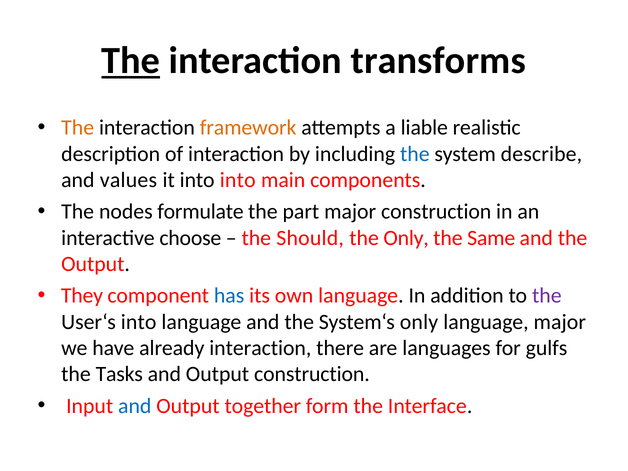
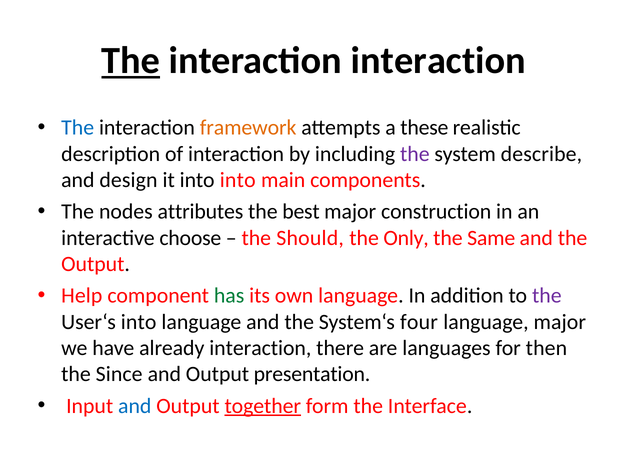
interaction transforms: transforms -> interaction
The at (78, 128) colour: orange -> blue
liable: liable -> these
the at (415, 154) colour: blue -> purple
values: values -> design
formulate: formulate -> attributes
part: part -> best
They: They -> Help
has colour: blue -> green
System‘s only: only -> four
gulfs: gulfs -> then
Tasks: Tasks -> Since
Output construction: construction -> presentation
together underline: none -> present
